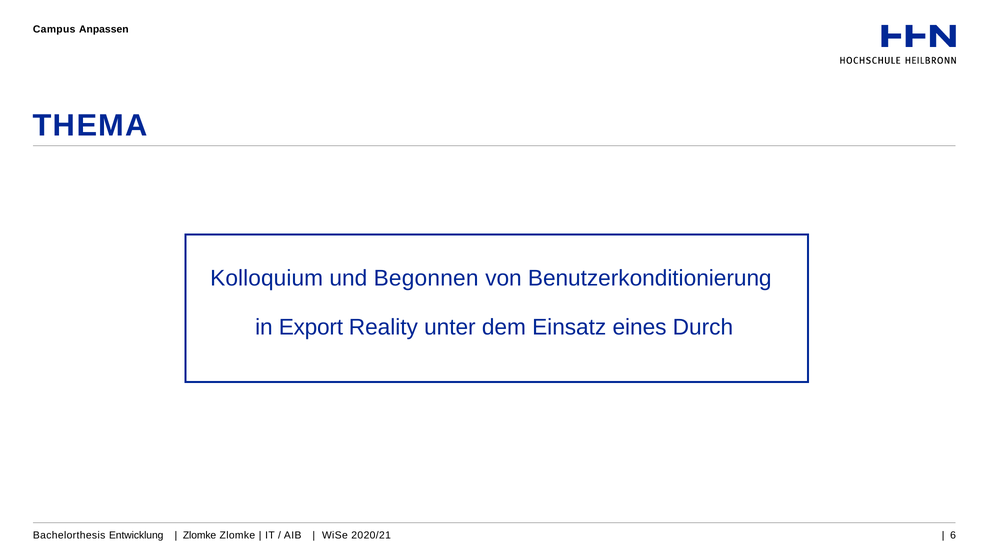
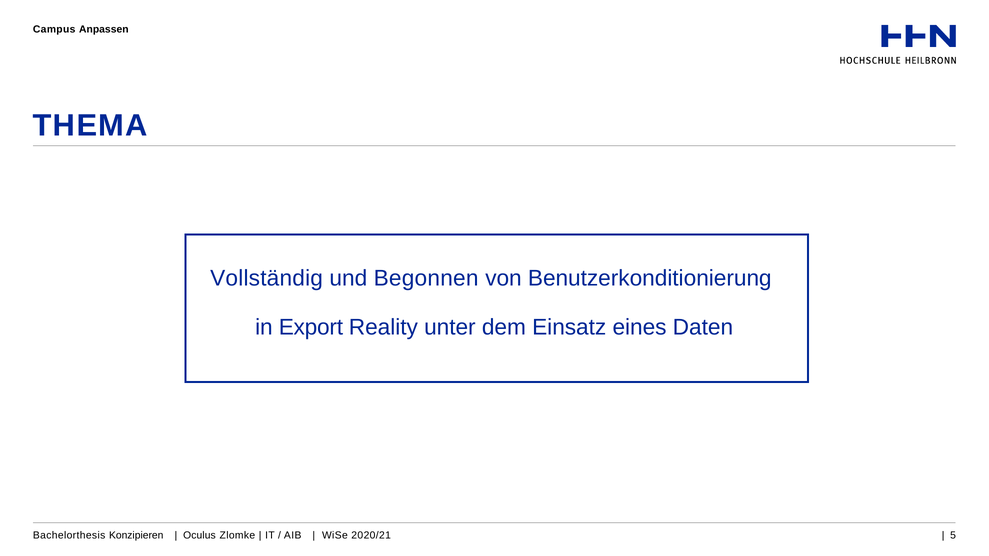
Kolloquium: Kolloquium -> Vollständig
Durch: Durch -> Daten
Entwicklung: Entwicklung -> Konzipieren
Zlomke at (200, 535): Zlomke -> Oculus
6: 6 -> 5
